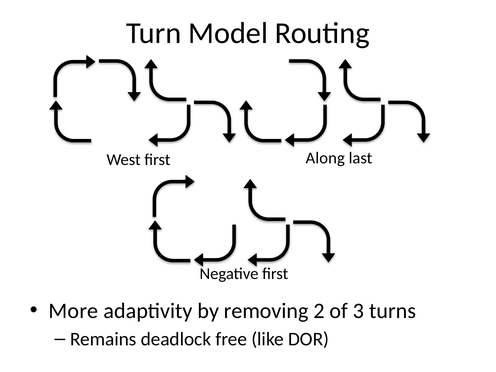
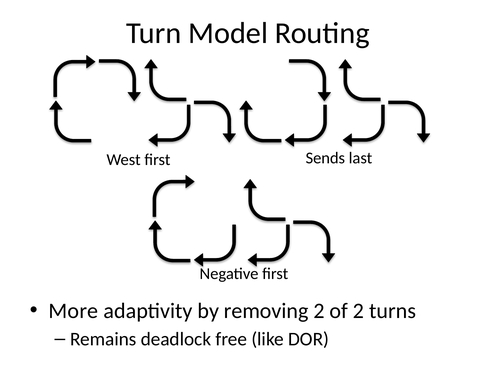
Along: Along -> Sends
of 3: 3 -> 2
